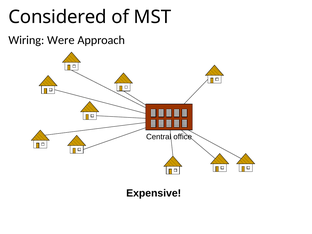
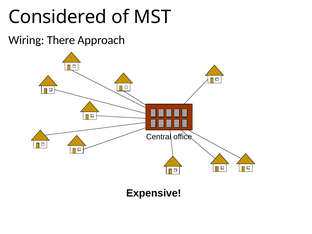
Were: Were -> There
